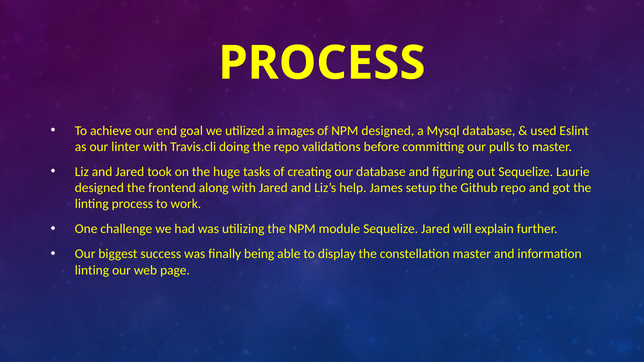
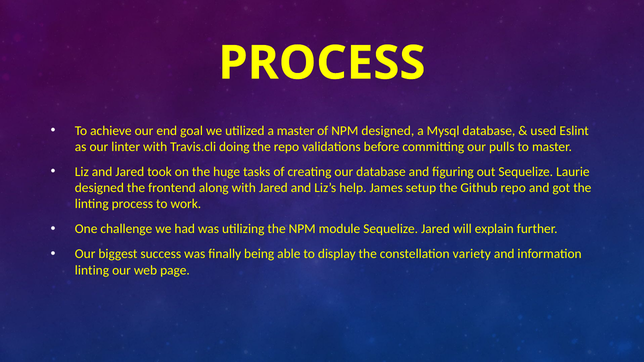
a images: images -> master
constellation master: master -> variety
